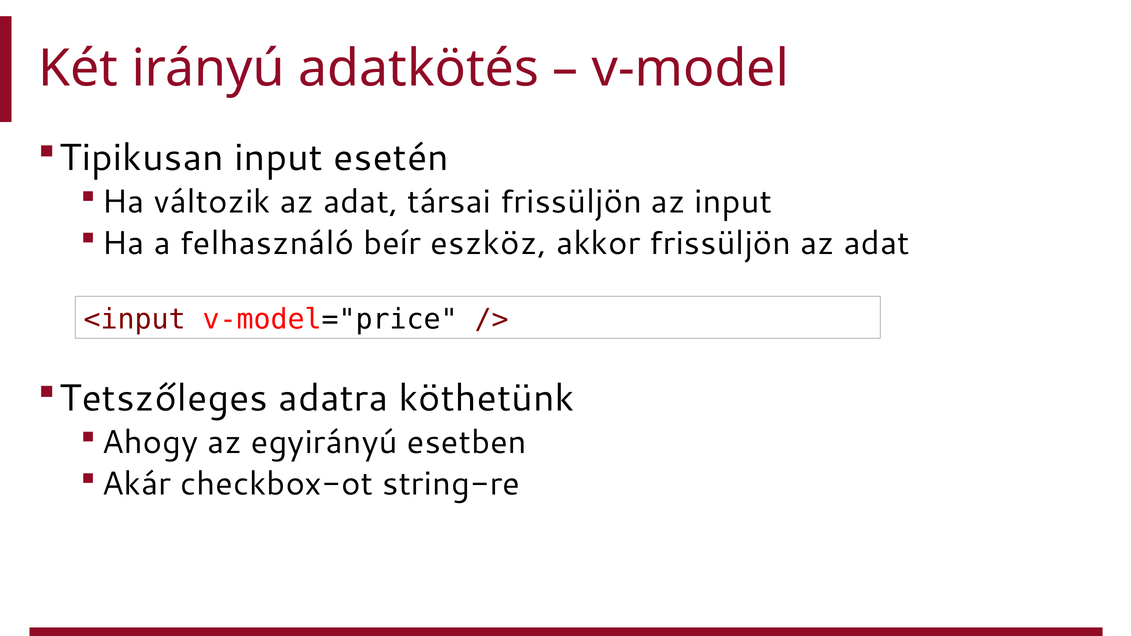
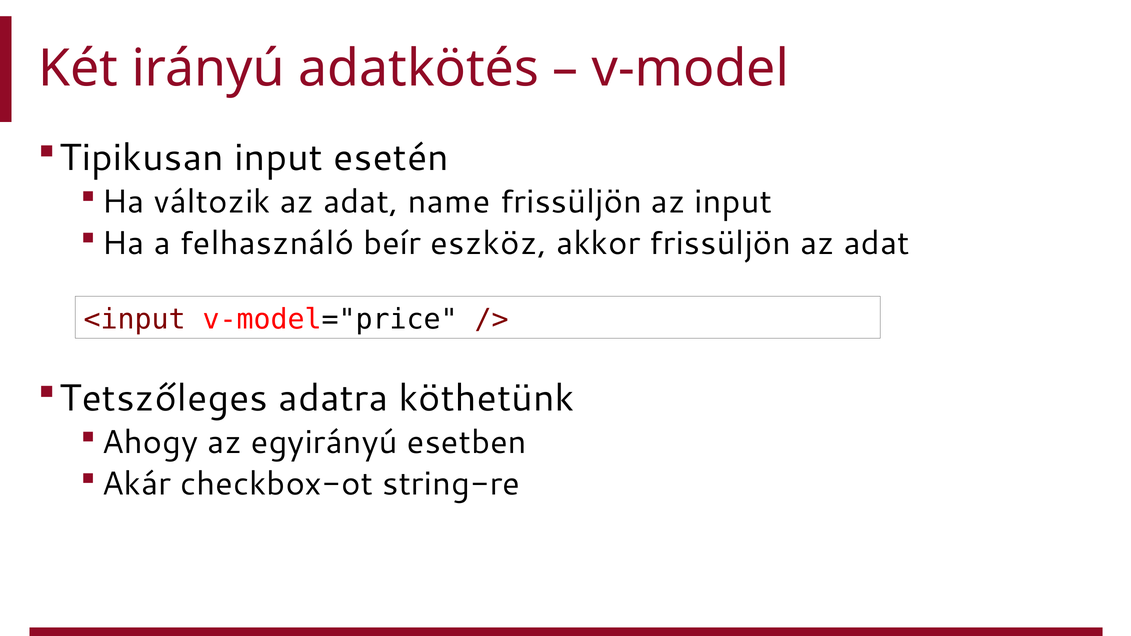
társai: társai -> name
